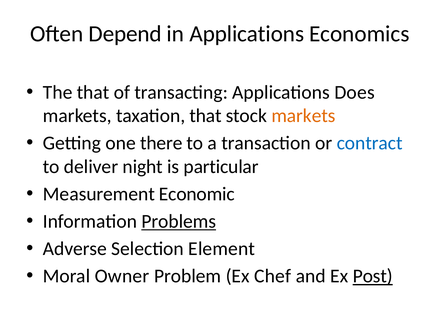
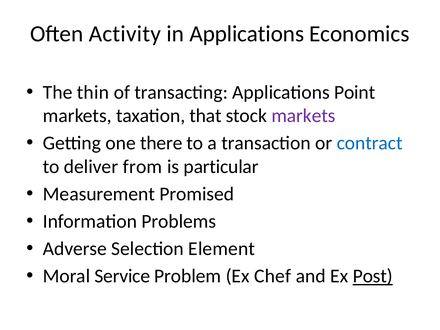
Depend: Depend -> Activity
The that: that -> thin
Does: Does -> Point
markets at (303, 116) colour: orange -> purple
night: night -> from
Economic: Economic -> Promised
Problems underline: present -> none
Owner: Owner -> Service
